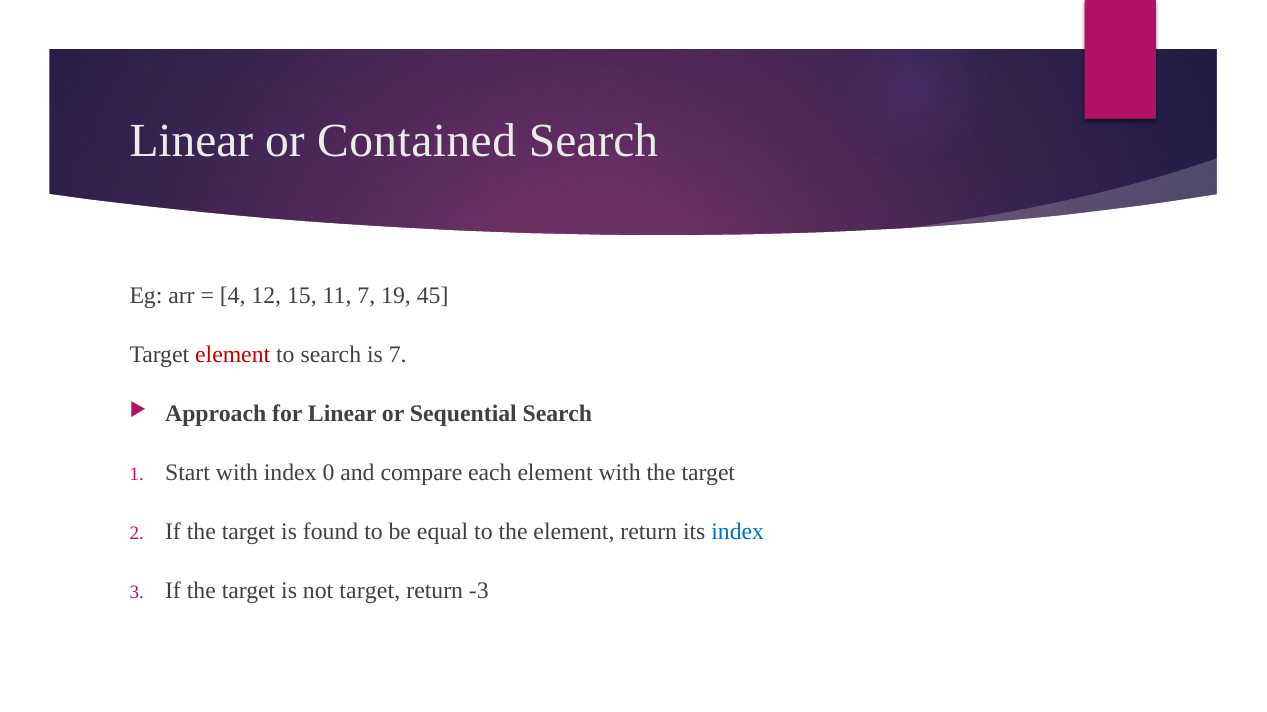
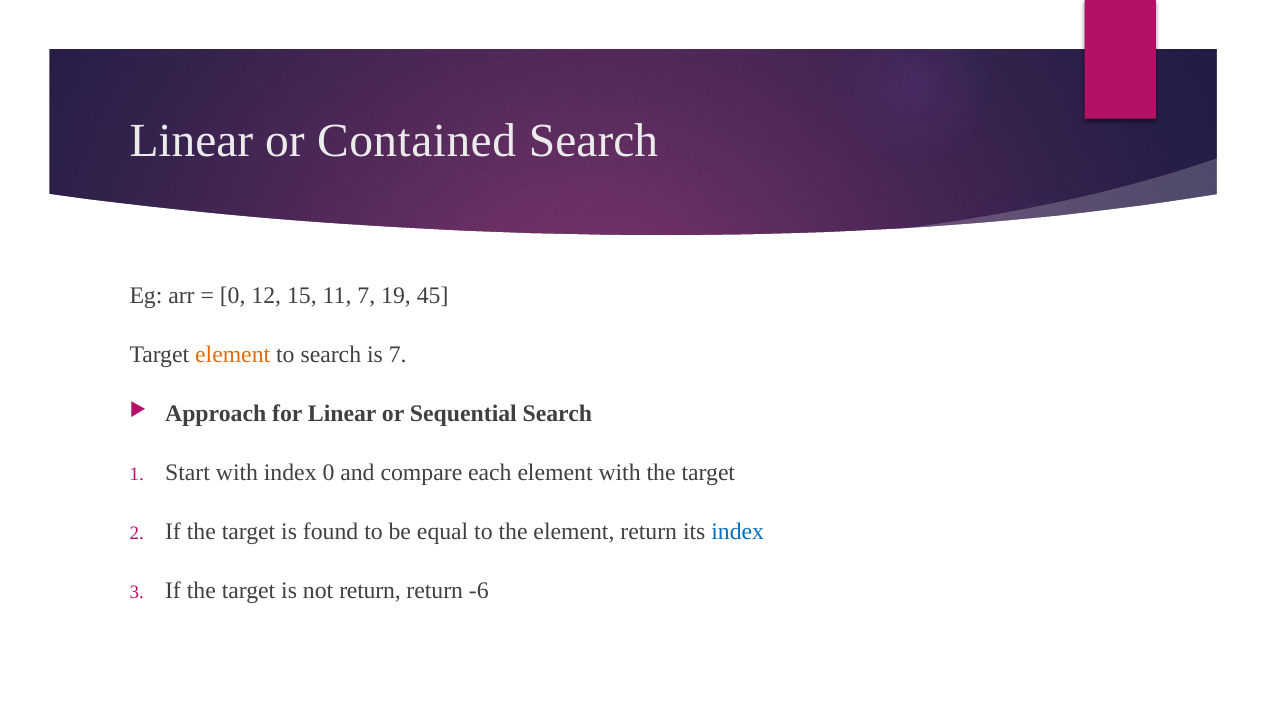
4 at (233, 295): 4 -> 0
element at (233, 355) colour: red -> orange
not target: target -> return
-3: -3 -> -6
